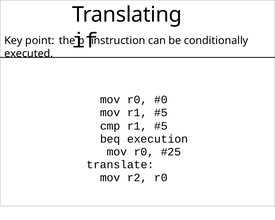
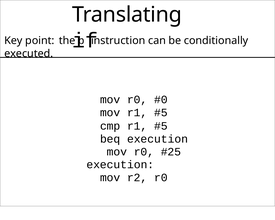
translate at (120, 165): translate -> execution
